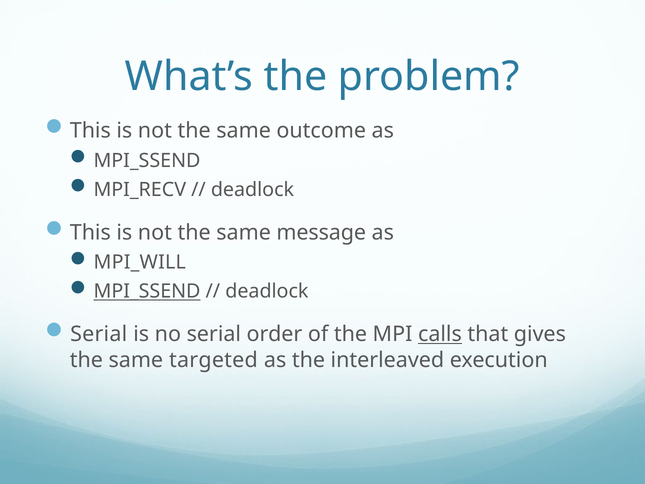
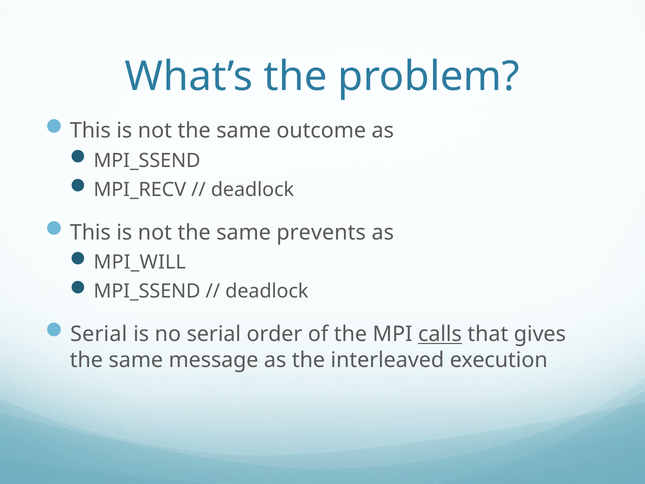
message: message -> prevents
MPI_SSEND at (147, 291) underline: present -> none
targeted: targeted -> message
